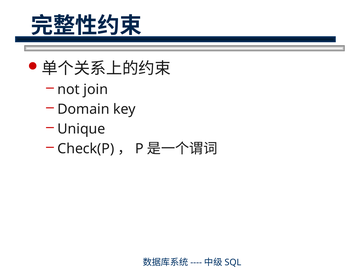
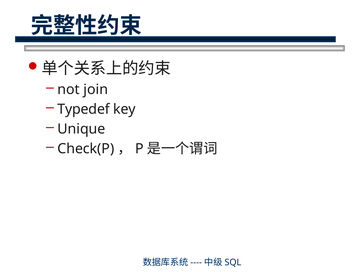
Domain: Domain -> Typedef
